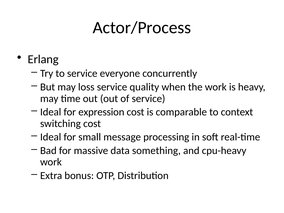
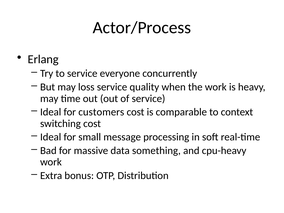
expression: expression -> customers
